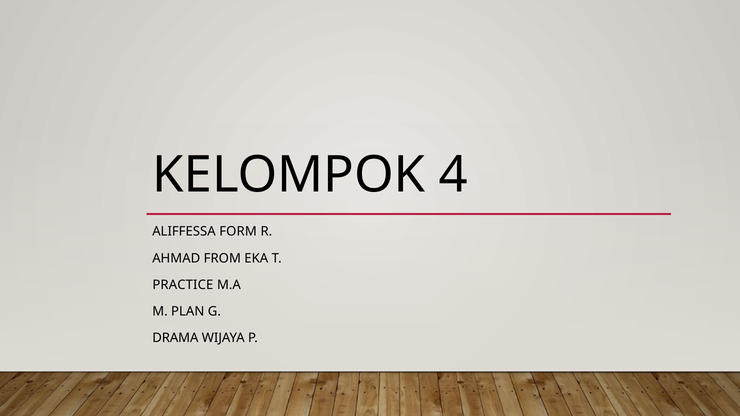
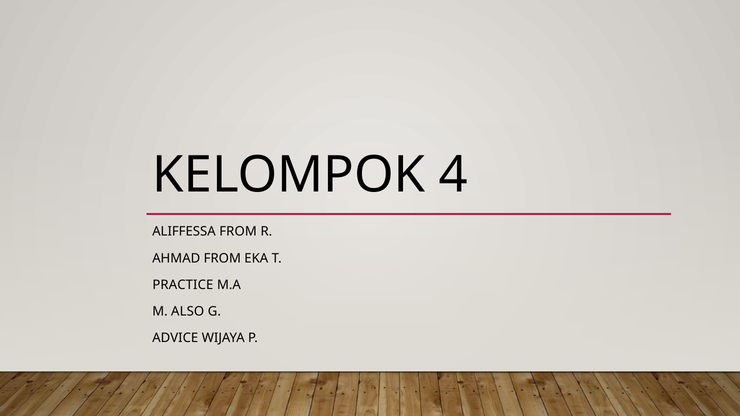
ALIFFESSA FORM: FORM -> FROM
PLAN: PLAN -> ALSO
DRAMA: DRAMA -> ADVICE
